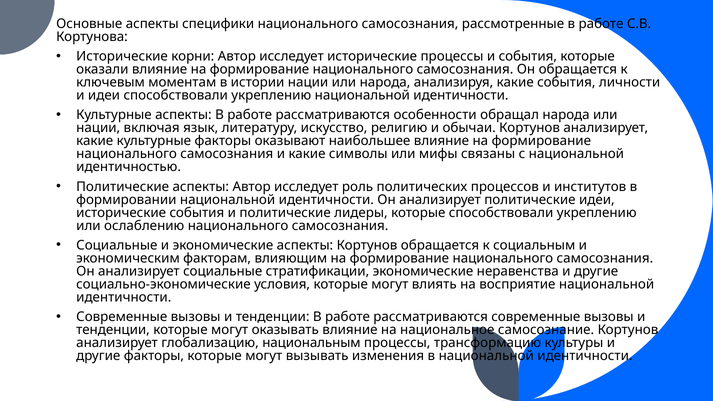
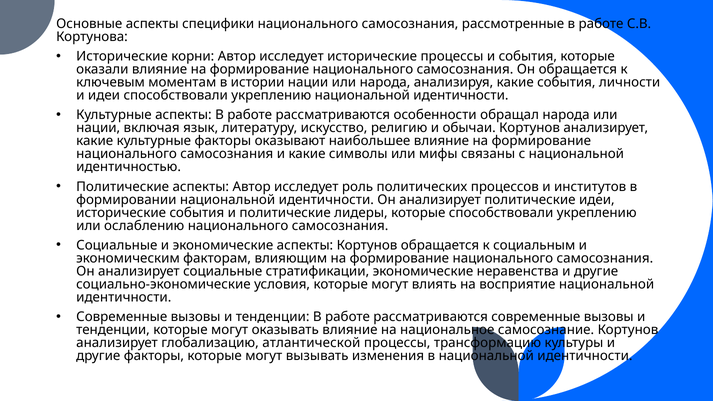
национальным: национальным -> атлантической
